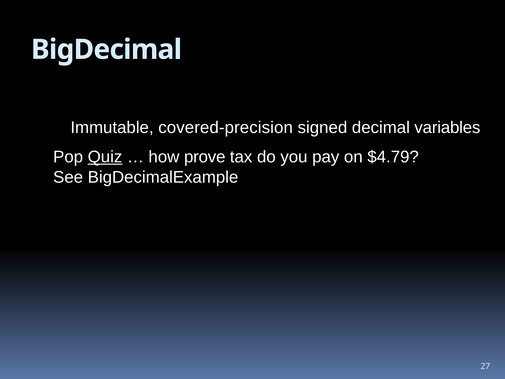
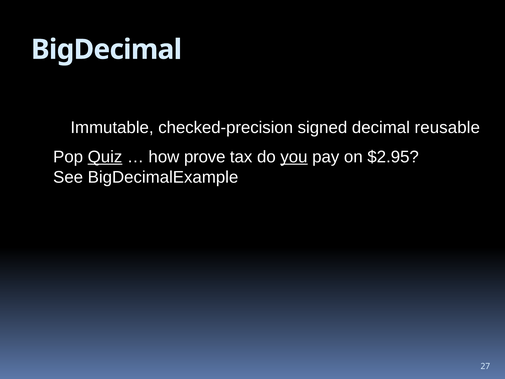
covered-precision: covered-precision -> checked-precision
variables: variables -> reusable
you underline: none -> present
$4.79: $4.79 -> $2.95
